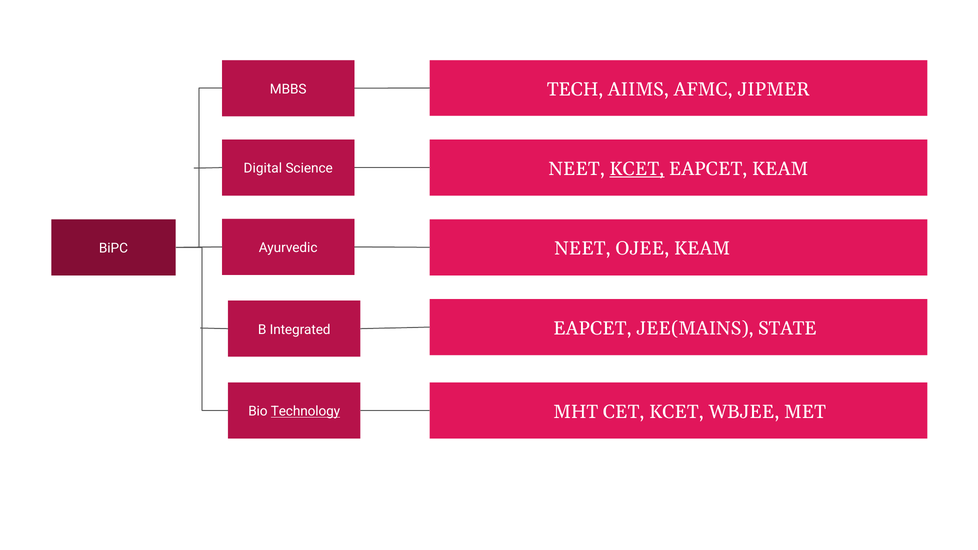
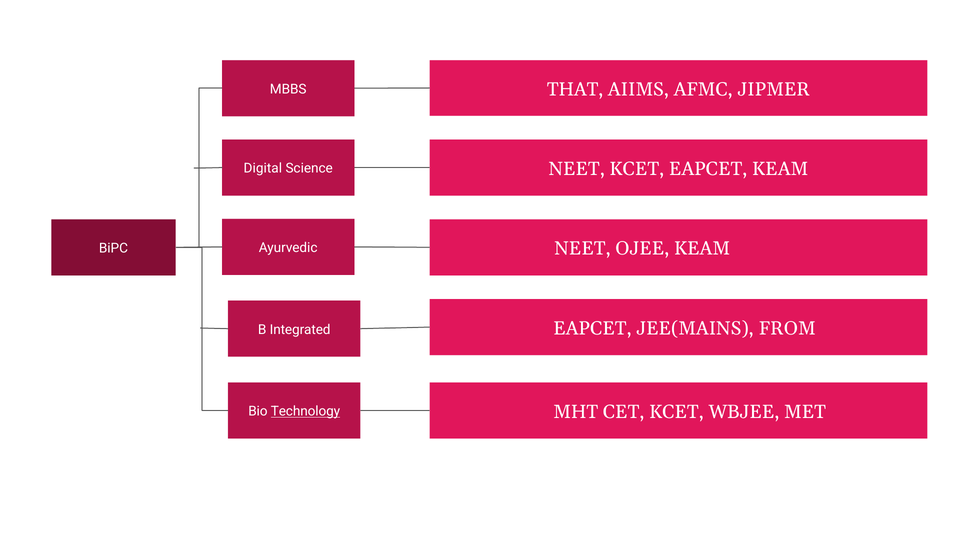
TECH: TECH -> THAT
KCET at (637, 169) underline: present -> none
STATE: STATE -> FROM
